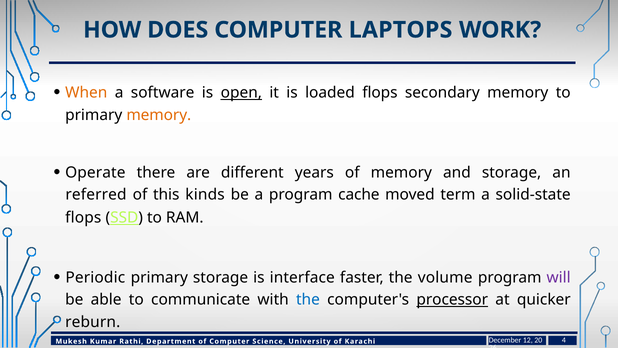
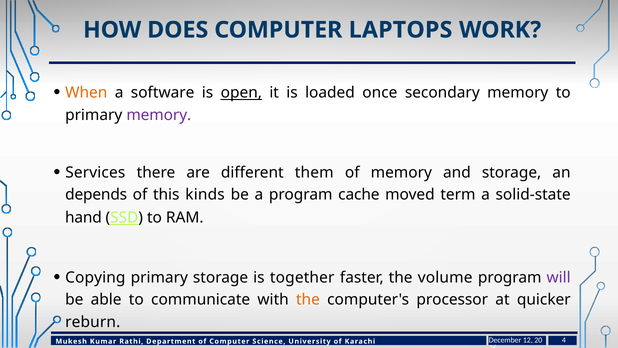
loaded flops: flops -> once
memory at (159, 115) colour: orange -> purple
Operate: Operate -> Services
years: years -> them
referred: referred -> depends
flops at (83, 217): flops -> hand
Periodic: Periodic -> Copying
interface: interface -> together
the at (308, 299) colour: blue -> orange
processor underline: present -> none
